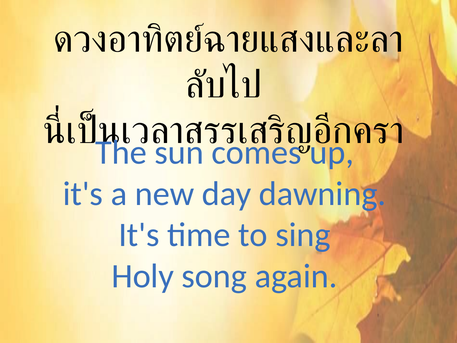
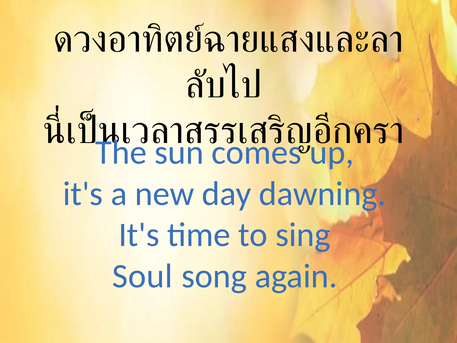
Holy: Holy -> Soul
